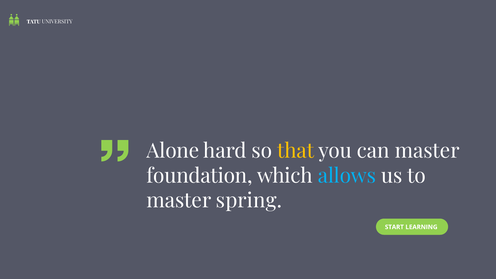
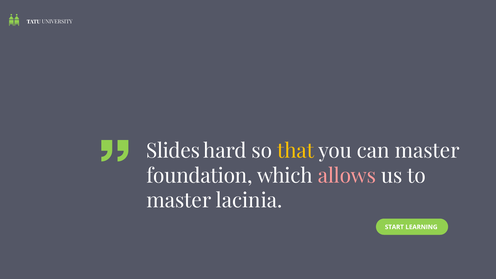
Alone: Alone -> Slides
allows colour: light blue -> pink
spring: spring -> lacinia
